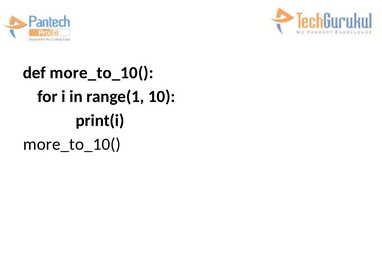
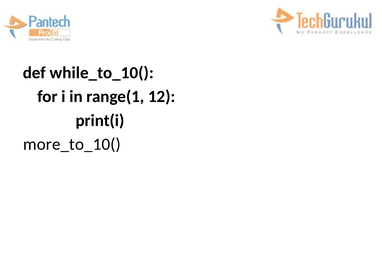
def more_to_10(: more_to_10( -> while_to_10(
10: 10 -> 12
